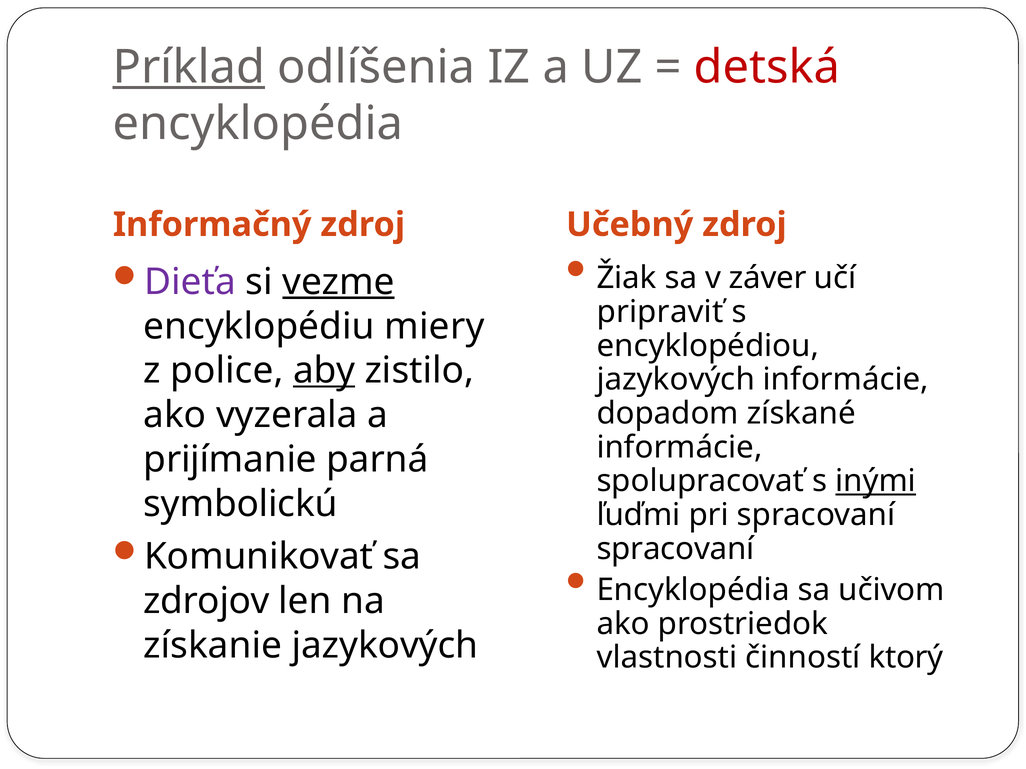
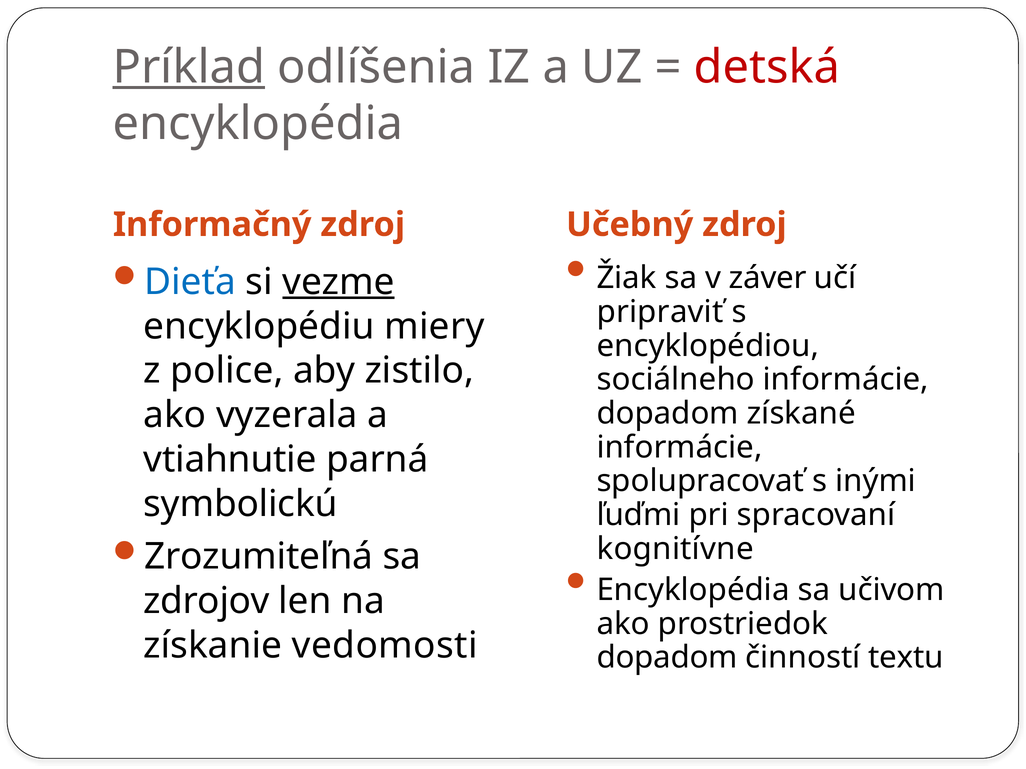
Dieťa colour: purple -> blue
aby underline: present -> none
jazykových at (676, 380): jazykových -> sociálneho
prijímanie: prijímanie -> vtiahnutie
inými underline: present -> none
Komunikovať: Komunikovať -> Zrozumiteľná
spracovaní at (675, 549): spracovaní -> kognitívne
získanie jazykových: jazykových -> vedomosti
vlastnosti at (667, 658): vlastnosti -> dopadom
ktorý: ktorý -> textu
